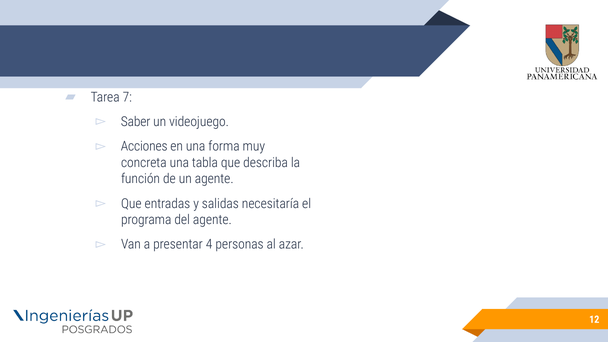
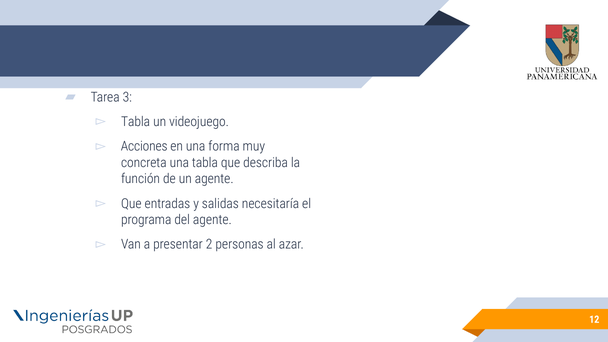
7: 7 -> 3
Saber at (136, 122): Saber -> Tabla
4: 4 -> 2
